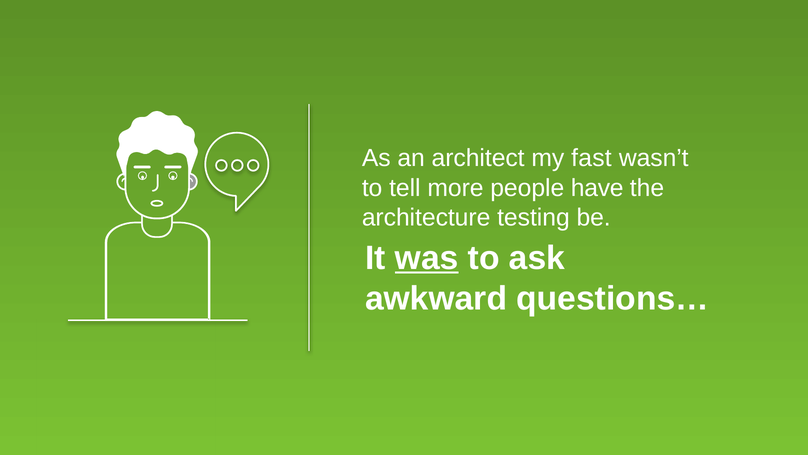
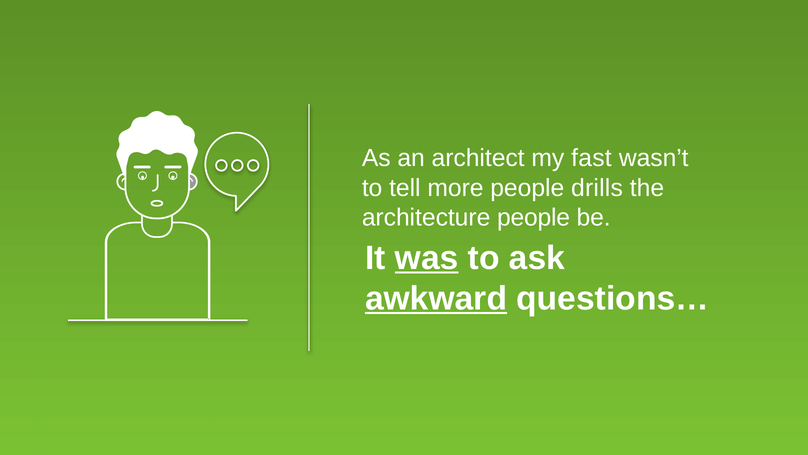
have: have -> drills
architecture testing: testing -> people
awkward underline: none -> present
